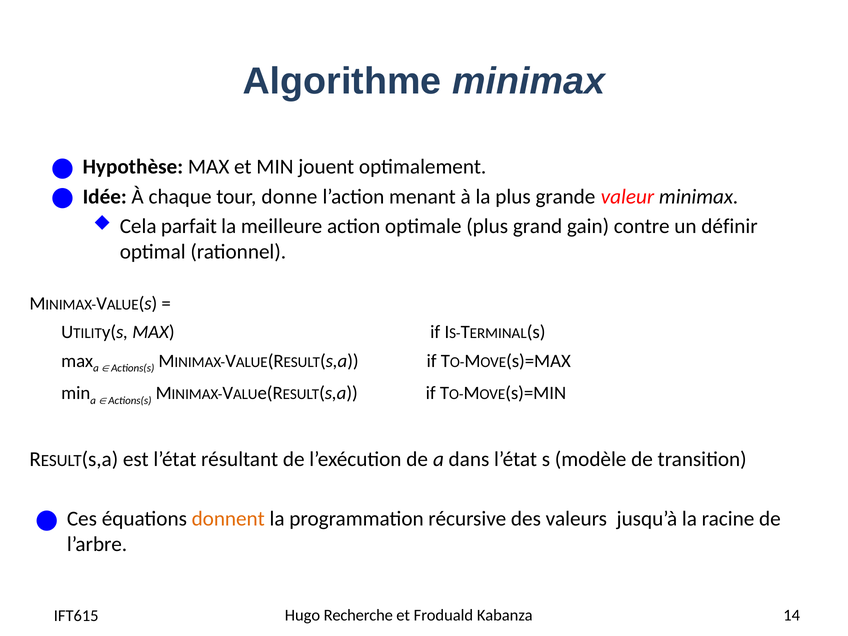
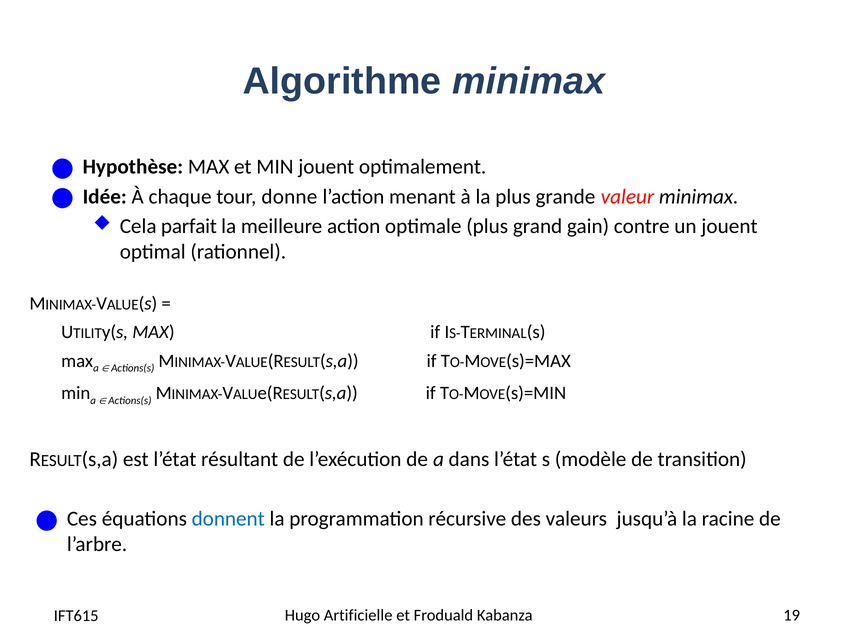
un définir: définir -> jouent
donnent colour: orange -> blue
Recherche: Recherche -> Artificielle
14: 14 -> 19
